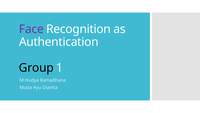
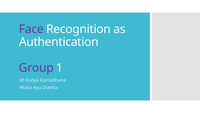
Group colour: black -> purple
